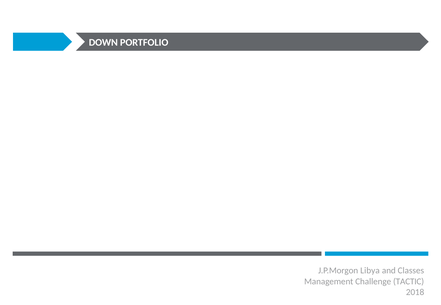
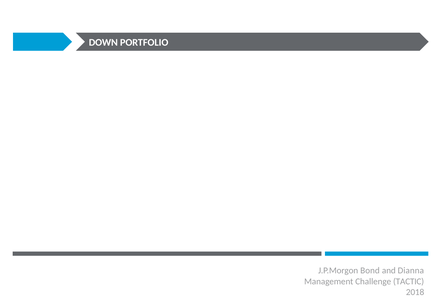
Libya: Libya -> Bond
Classes: Classes -> Dianna
